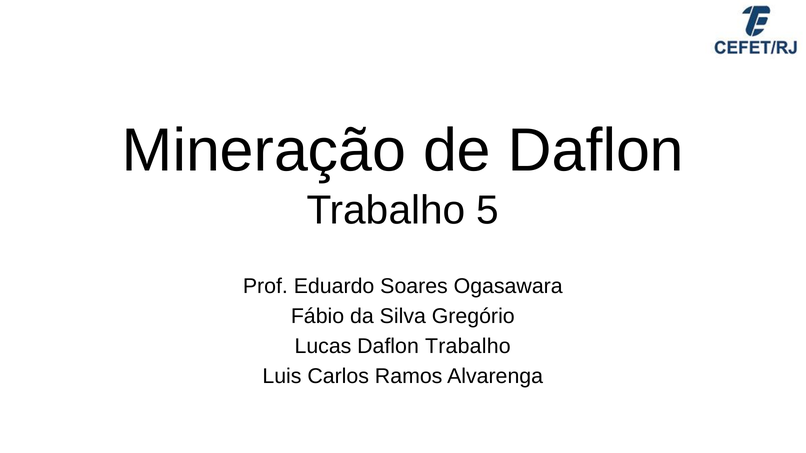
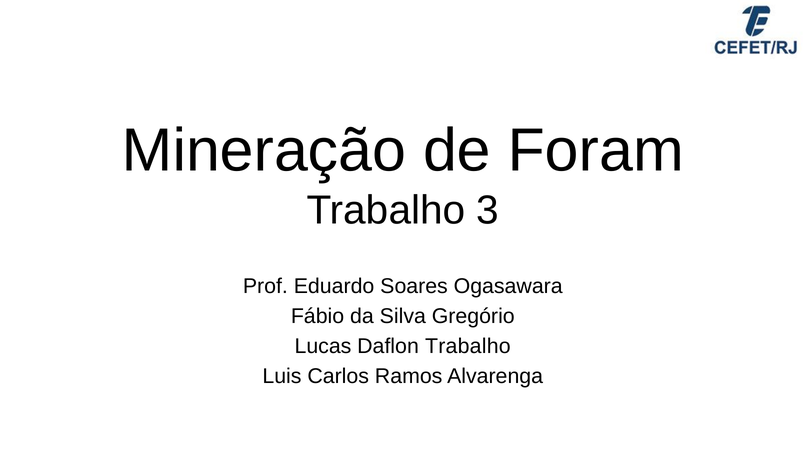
de Daflon: Daflon -> Foram
5: 5 -> 3
